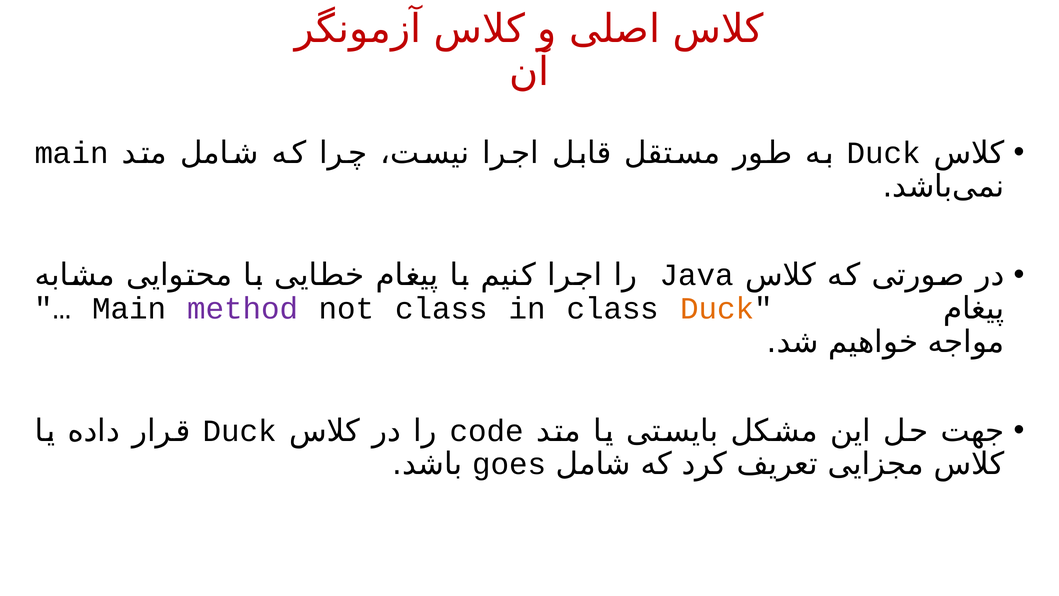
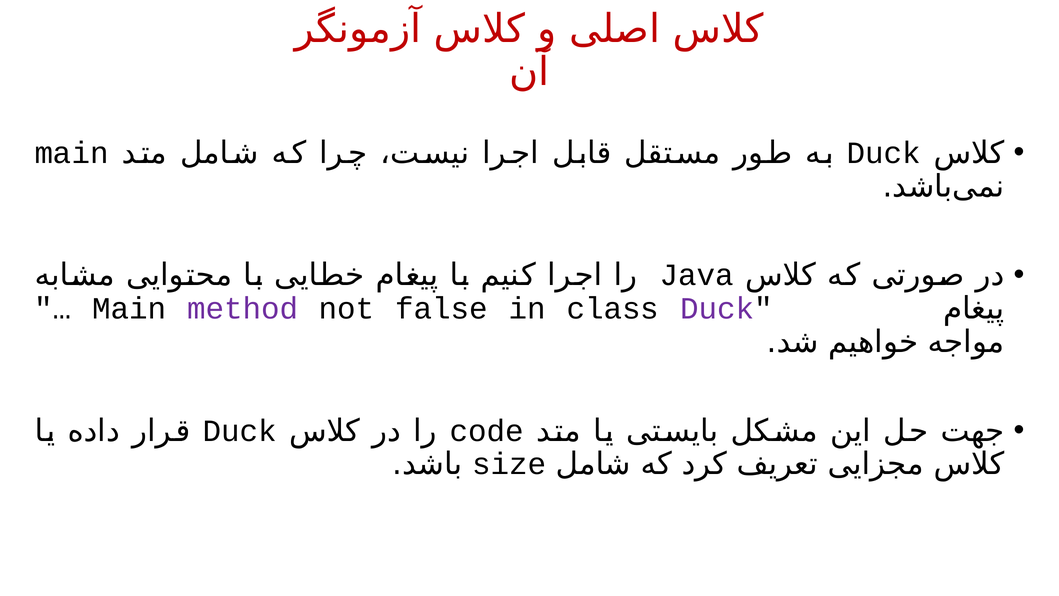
not class: class -> false
Duck at (717, 308) colour: orange -> purple
goes: goes -> size
